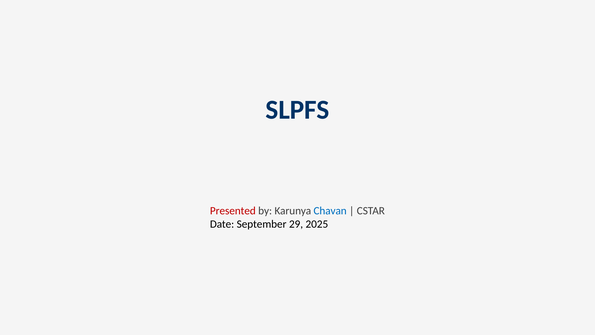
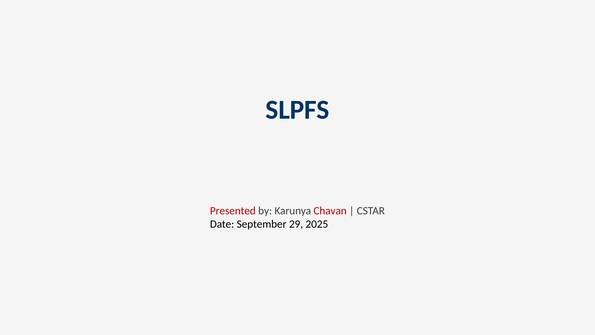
Chavan colour: blue -> red
